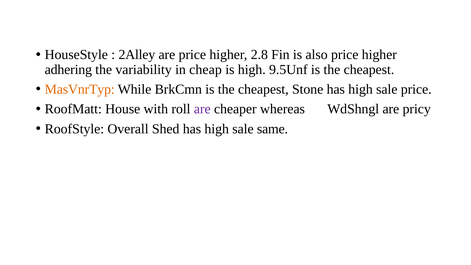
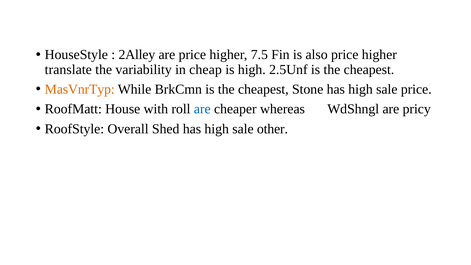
2.8: 2.8 -> 7.5
adhering: adhering -> translate
9.5Unf: 9.5Unf -> 2.5Unf
are at (202, 109) colour: purple -> blue
same: same -> other
